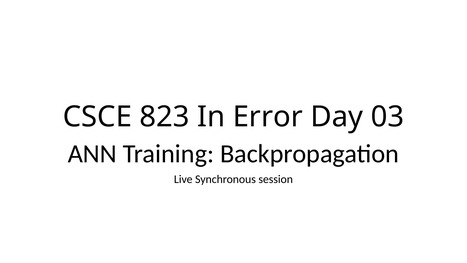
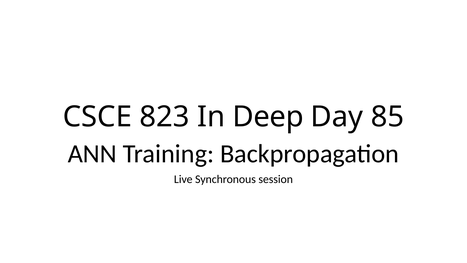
Error: Error -> Deep
03: 03 -> 85
